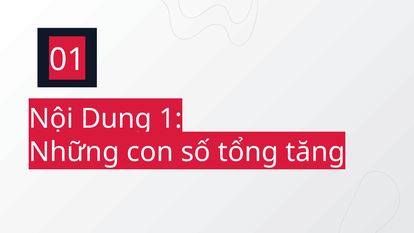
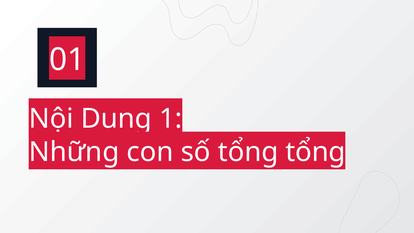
tổng tăng: tăng -> tổng
